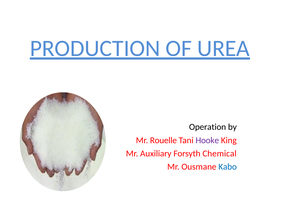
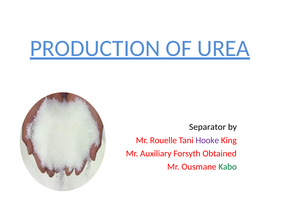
Operation: Operation -> Separator
Chemical: Chemical -> Obtained
Kabo colour: blue -> green
